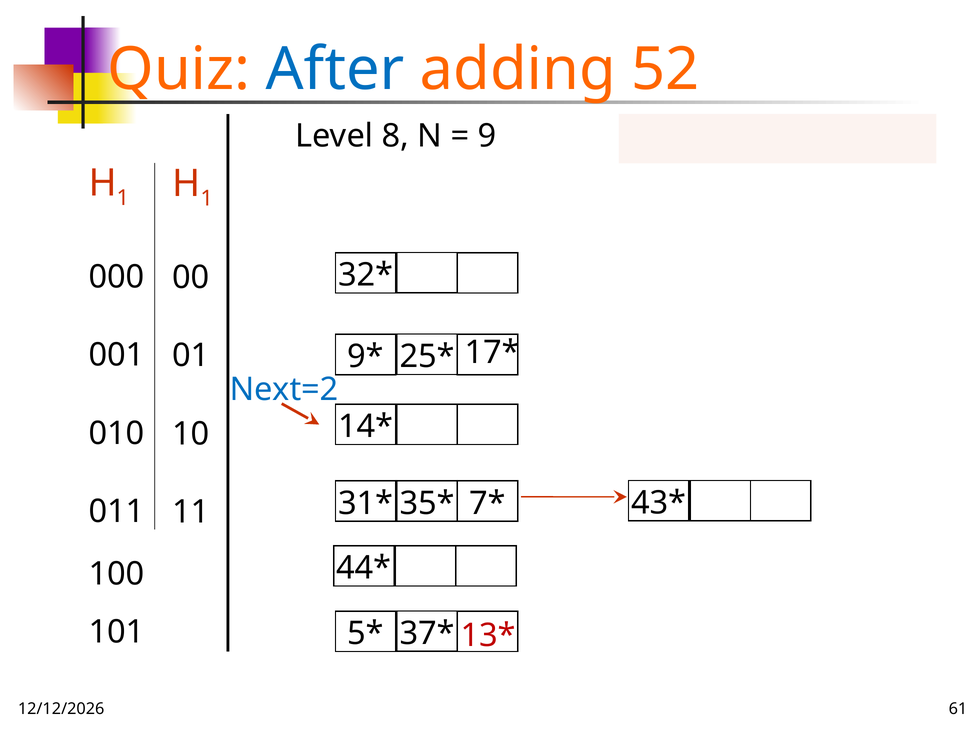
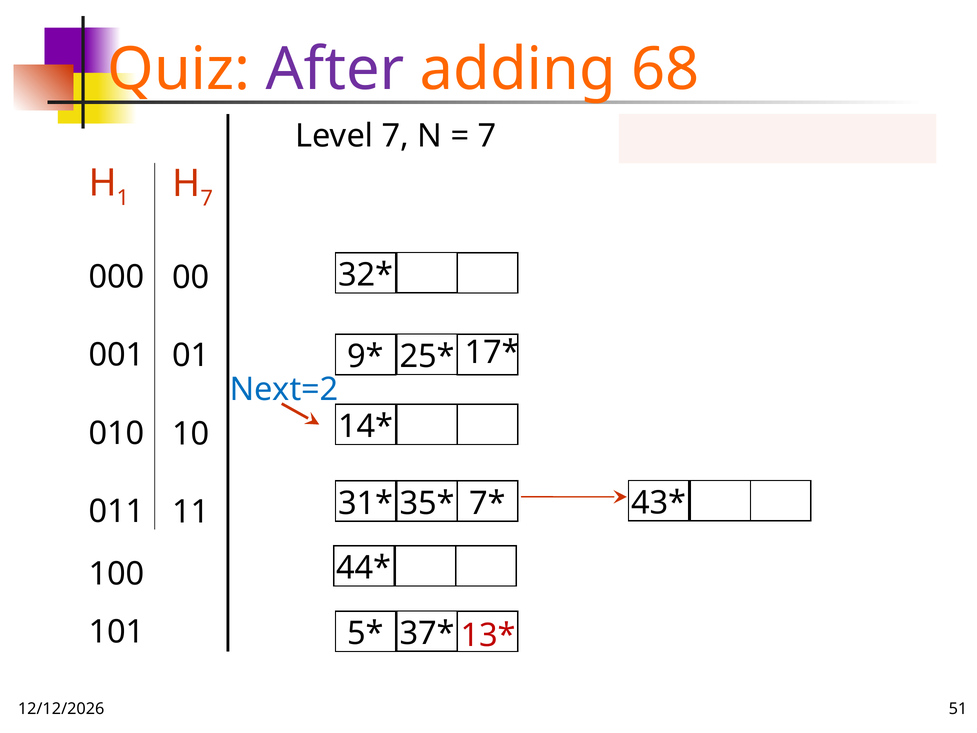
After colour: blue -> purple
52: 52 -> 68
Level 8: 8 -> 7
9 at (487, 136): 9 -> 7
1 at (207, 198): 1 -> 7
61: 61 -> 51
